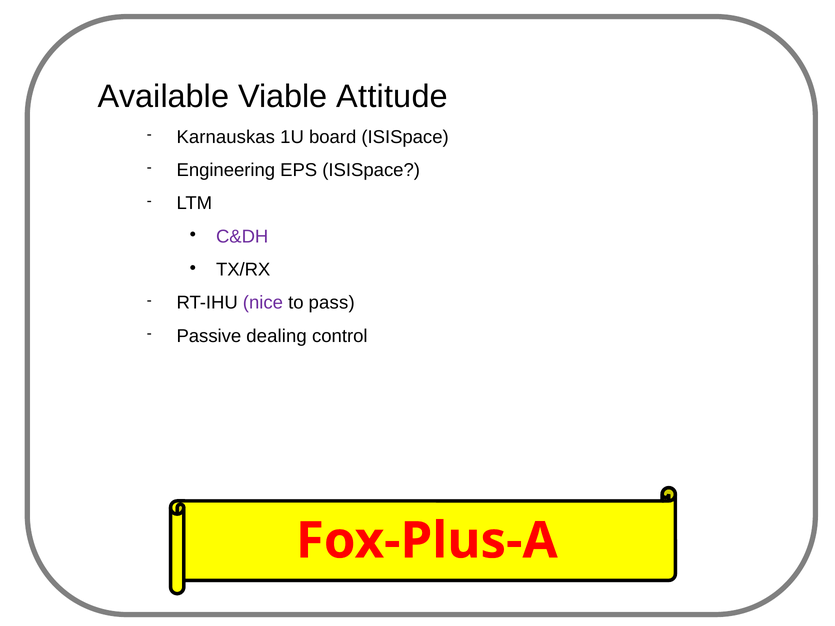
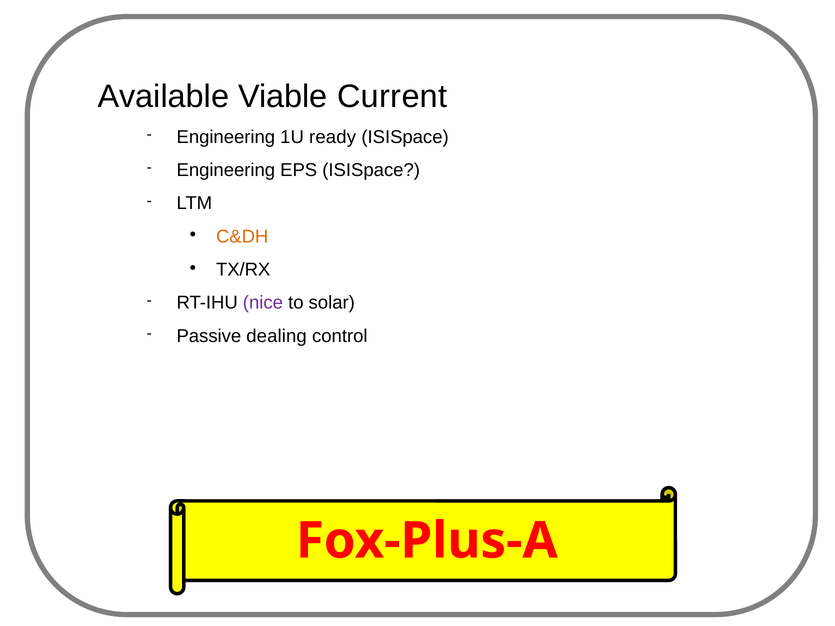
Attitude: Attitude -> Current
Karnauskas at (226, 137): Karnauskas -> Engineering
board: board -> ready
C&DH colour: purple -> orange
pass: pass -> solar
